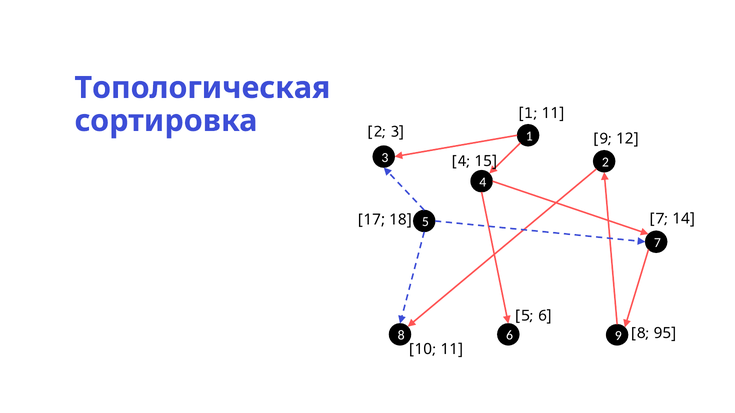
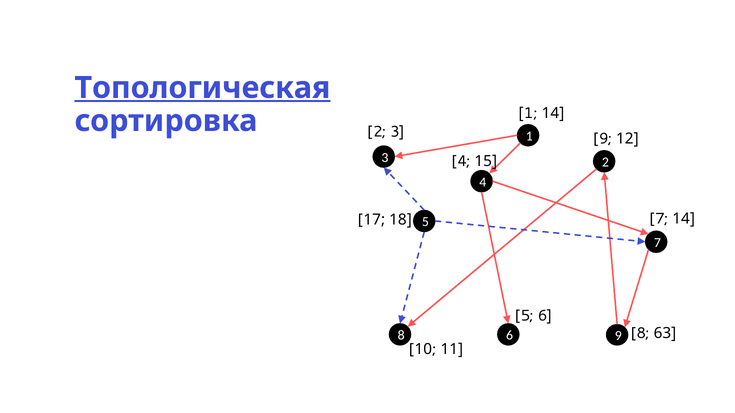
Топологическая underline: none -> present
1 11: 11 -> 14
95: 95 -> 63
